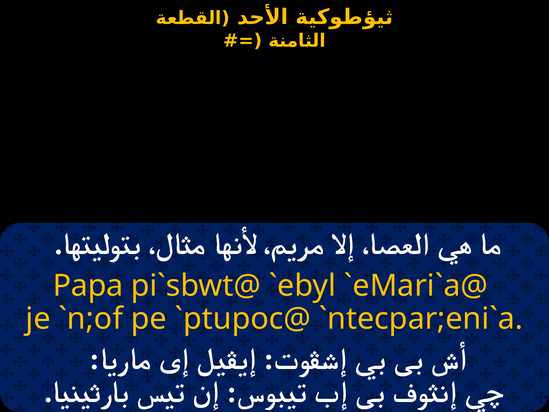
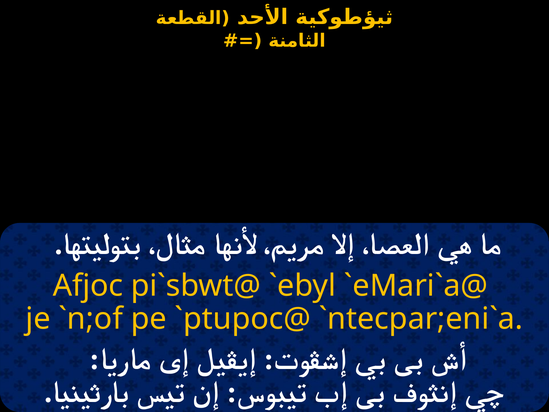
Papa: Papa -> Afjoc
